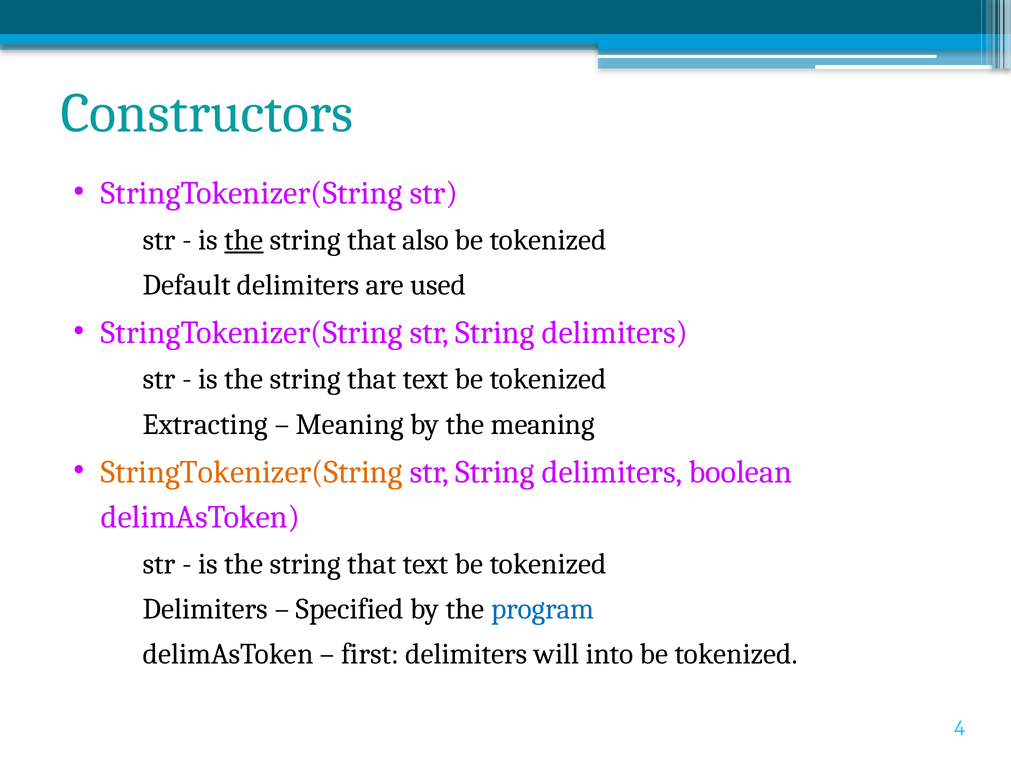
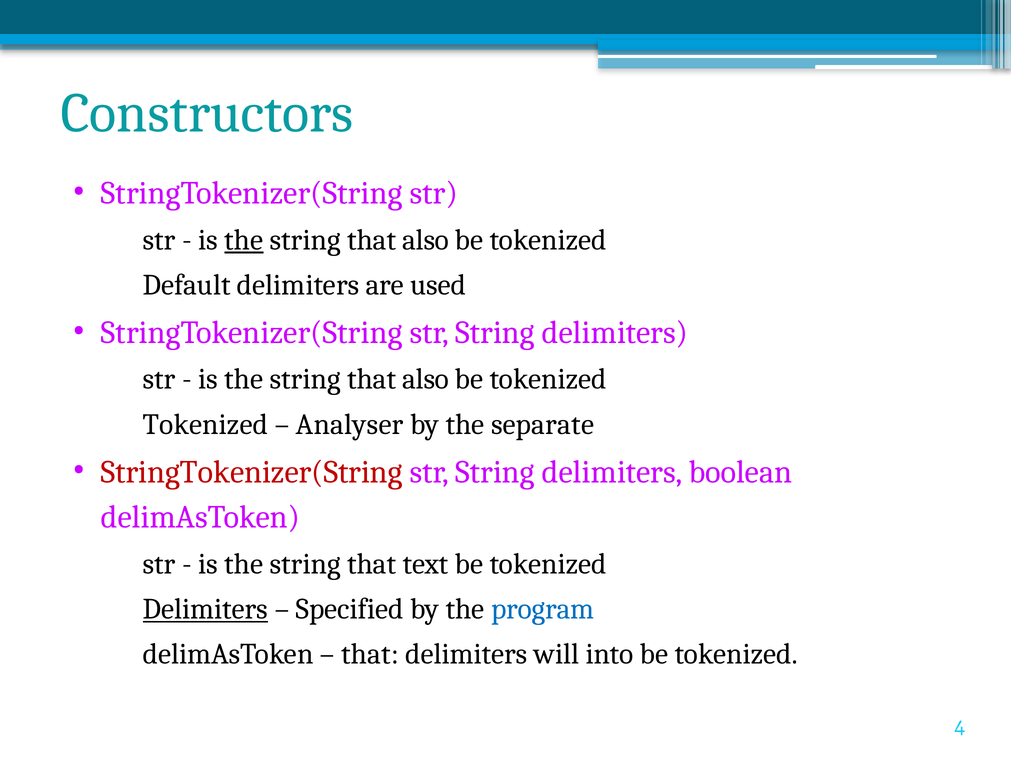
text at (426, 379): text -> also
Extracting at (205, 425): Extracting -> Tokenized
Meaning at (350, 425): Meaning -> Analyser
the meaning: meaning -> separate
StringTokenizer(String at (252, 472) colour: orange -> red
Delimiters at (205, 609) underline: none -> present
first at (370, 654): first -> that
